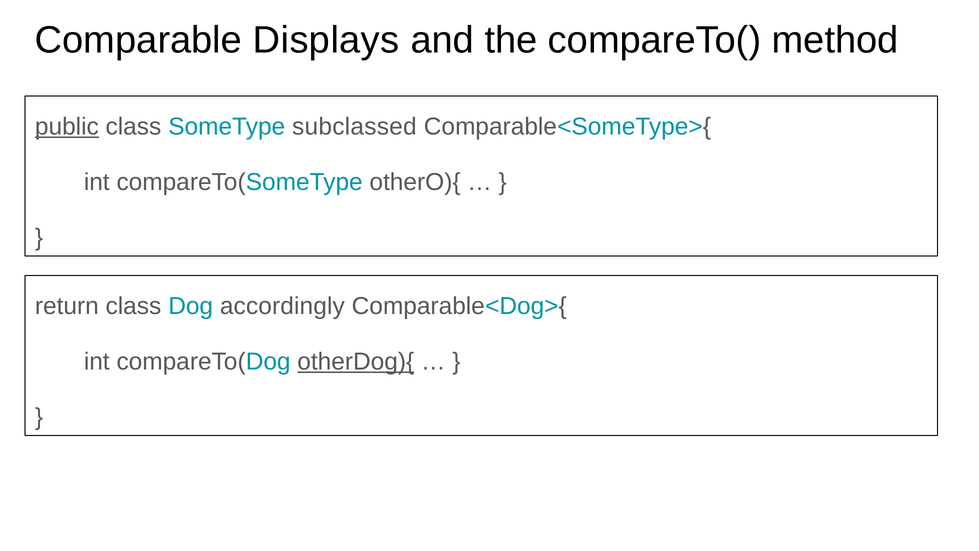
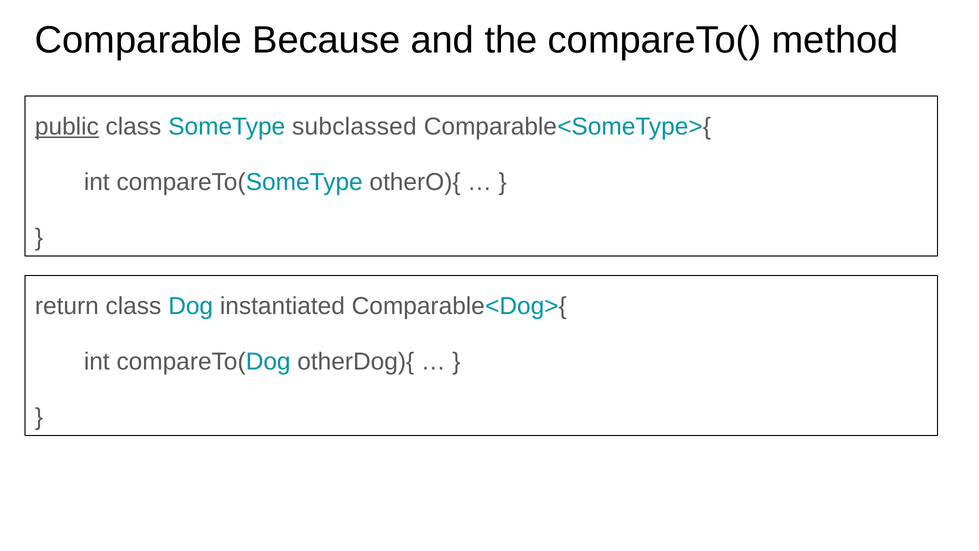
Displays: Displays -> Because
accordingly: accordingly -> instantiated
otherDog){ underline: present -> none
